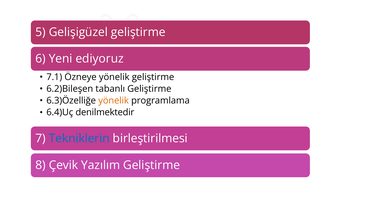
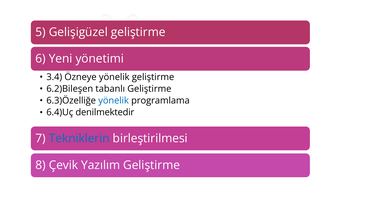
ediyoruz: ediyoruz -> yönetimi
7.1: 7.1 -> 3.4
yönelik at (114, 100) colour: orange -> blue
